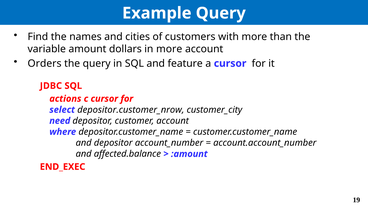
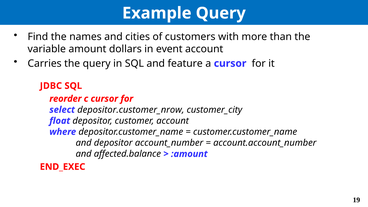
in more: more -> event
Orders: Orders -> Carries
actions: actions -> reorder
need: need -> float
